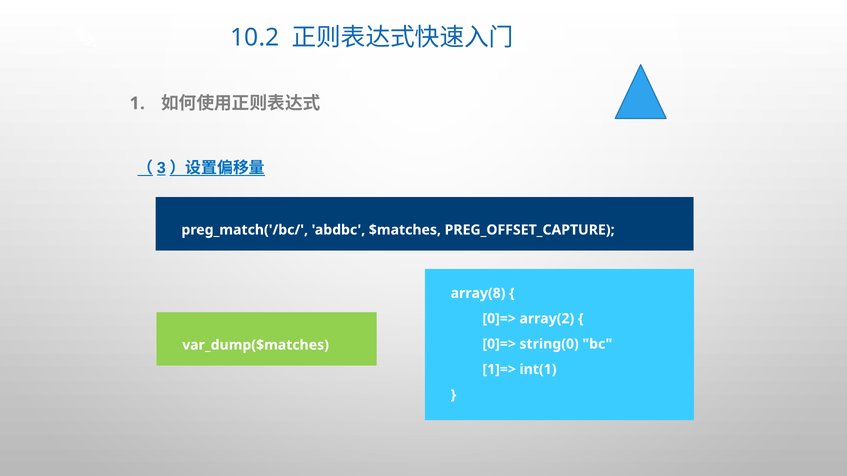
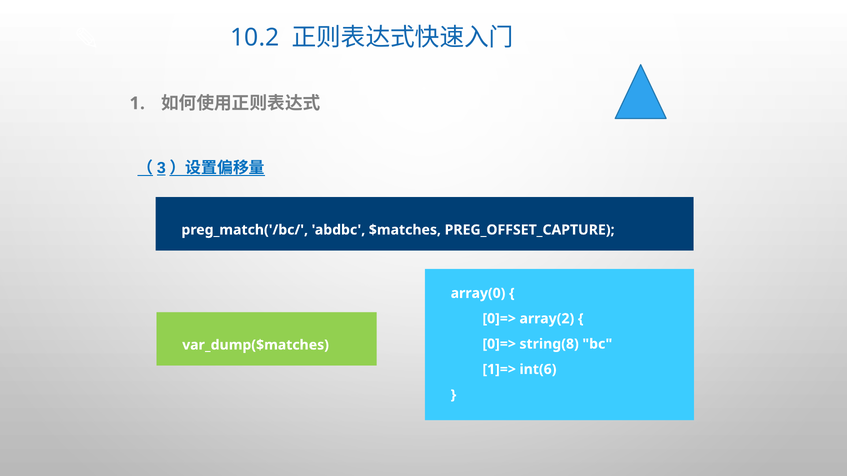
array(8: array(8 -> array(0
string(0: string(0 -> string(8
int(1: int(1 -> int(6
